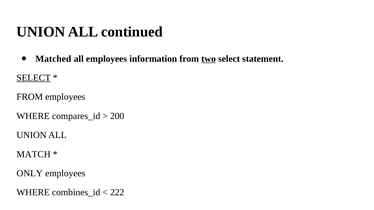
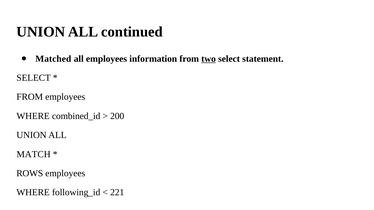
SELECT at (34, 78) underline: present -> none
compares_id: compares_id -> combined_id
ONLY: ONLY -> ROWS
combines_id: combines_id -> following_id
222: 222 -> 221
